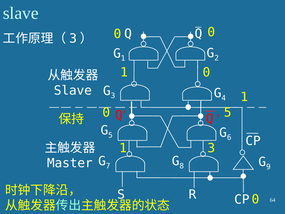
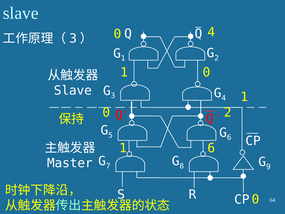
0 0: 0 -> 4
0 5: 5 -> 2
1 3: 3 -> 6
